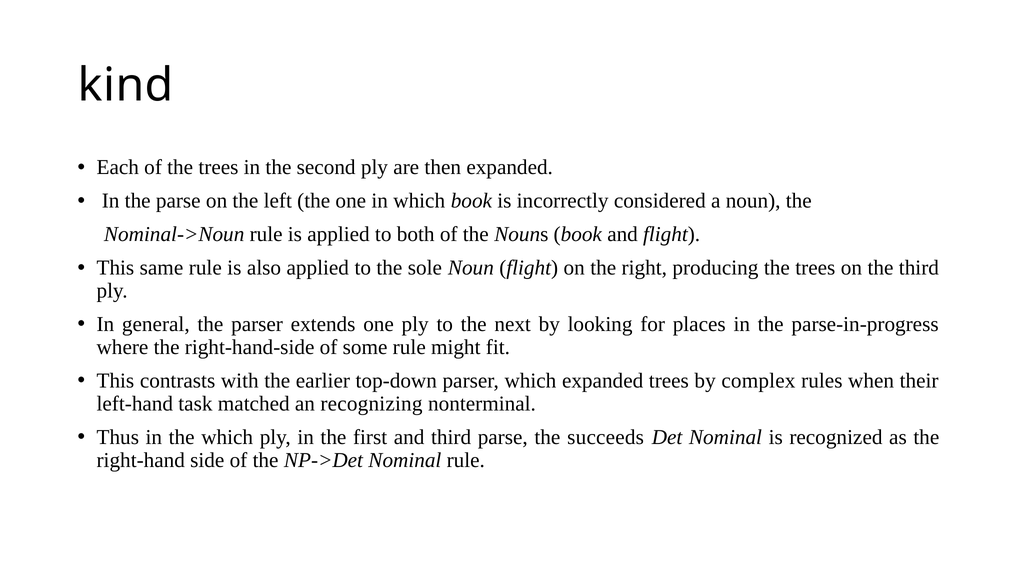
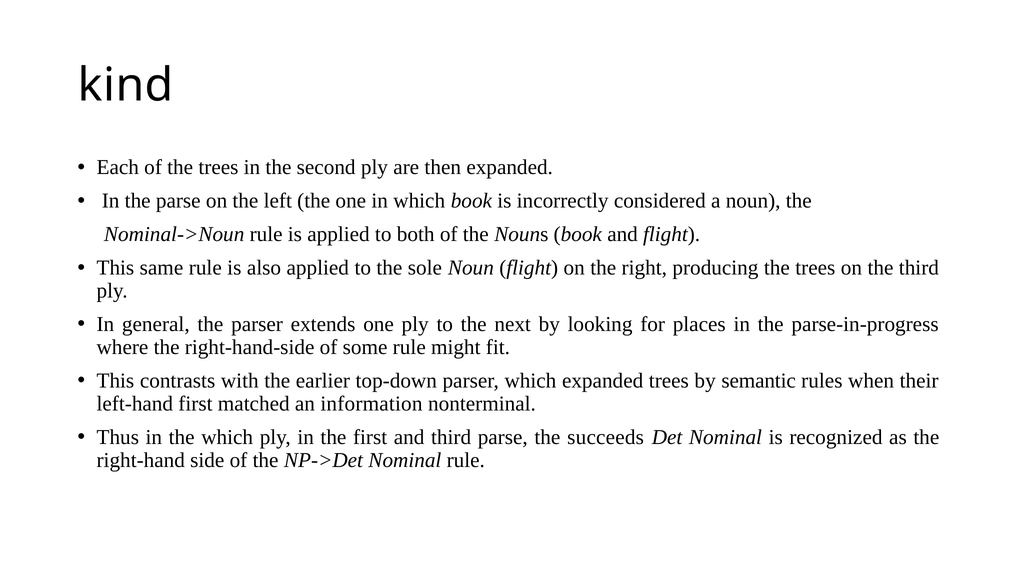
complex: complex -> semantic
left-hand task: task -> first
recognizing: recognizing -> information
